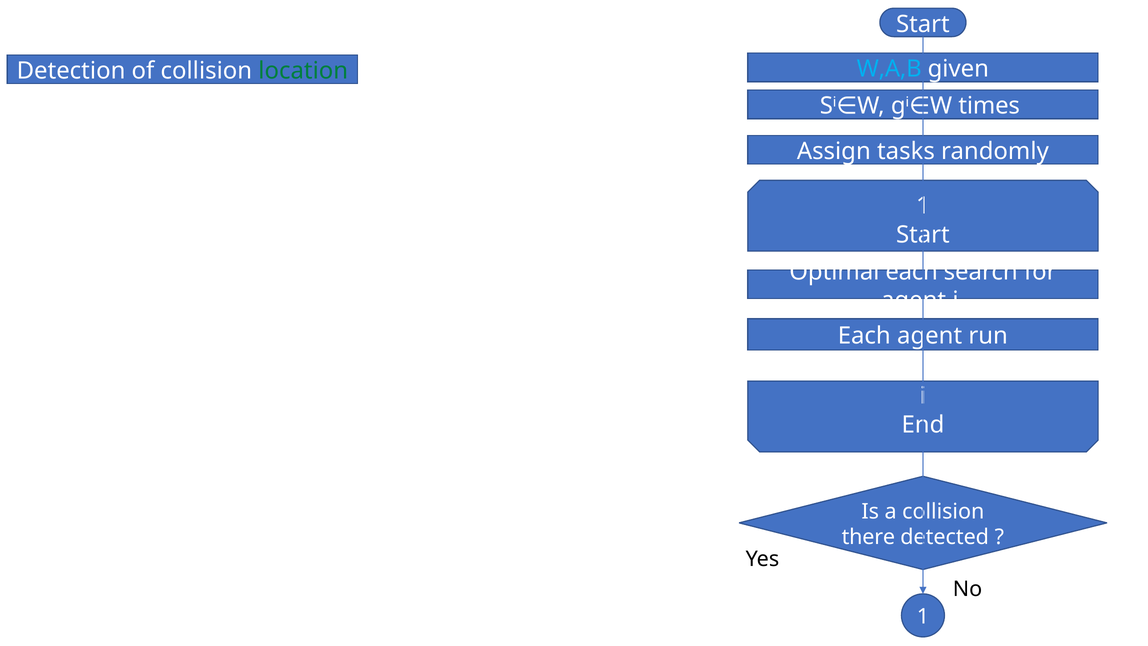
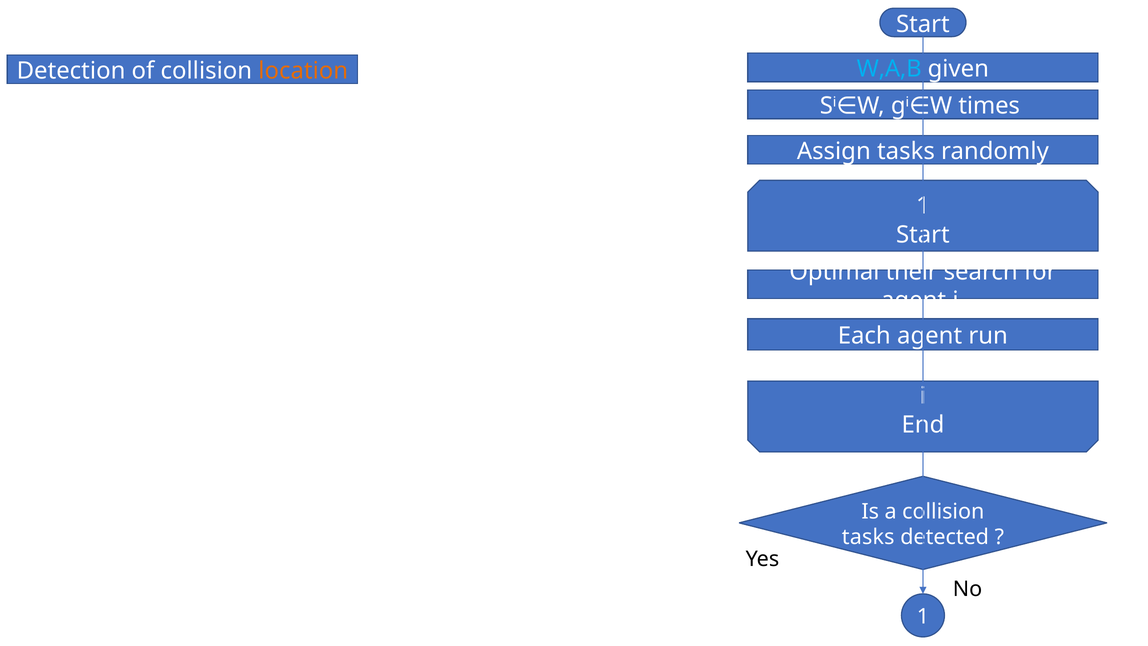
location colour: green -> orange
Optimal each: each -> their
there at (868, 537): there -> tasks
